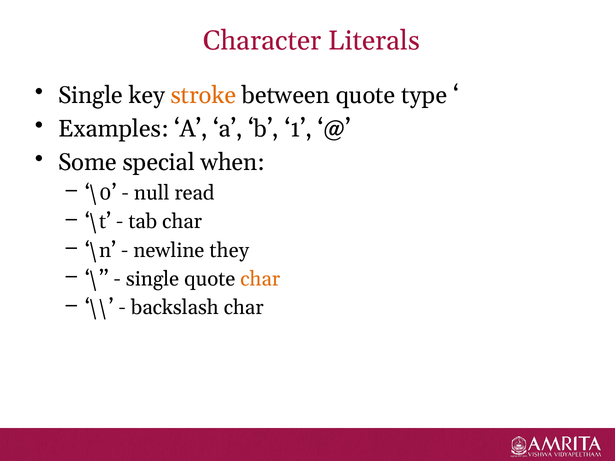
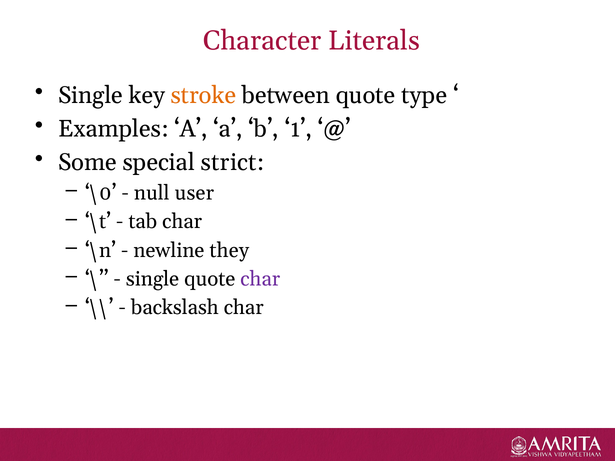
when: when -> strict
read: read -> user
char at (260, 279) colour: orange -> purple
